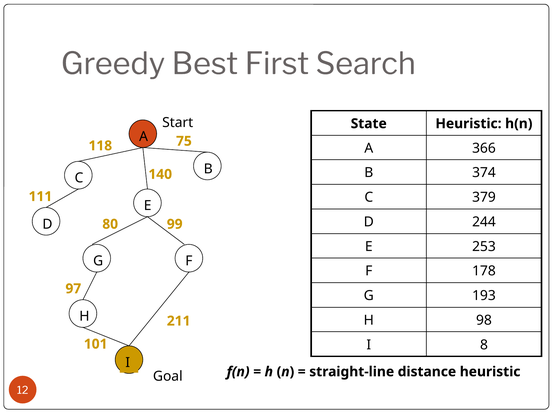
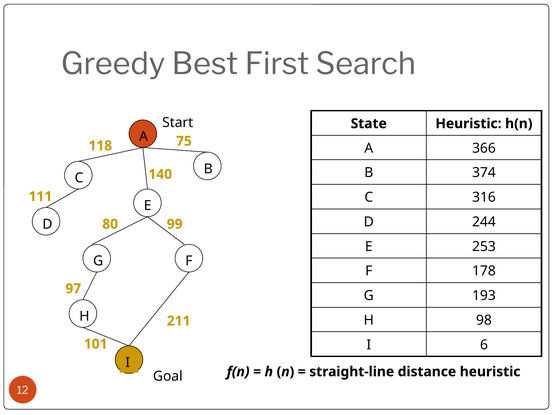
379: 379 -> 316
8: 8 -> 6
